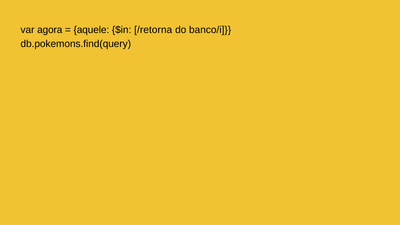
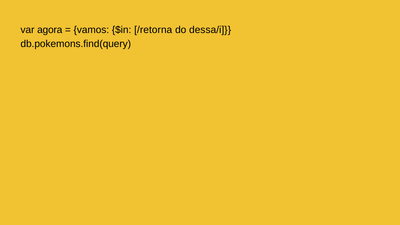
aquele: aquele -> vamos
banco/i: banco/i -> dessa/i
